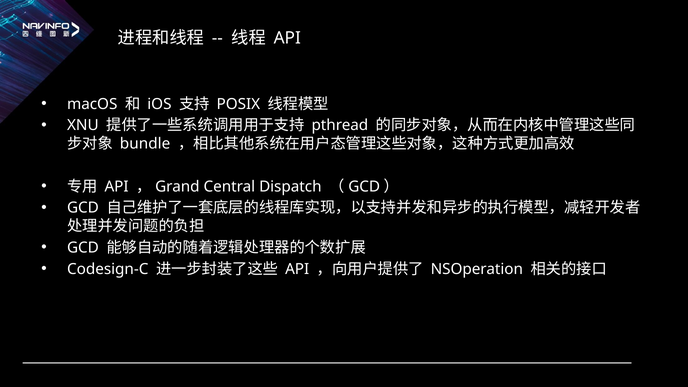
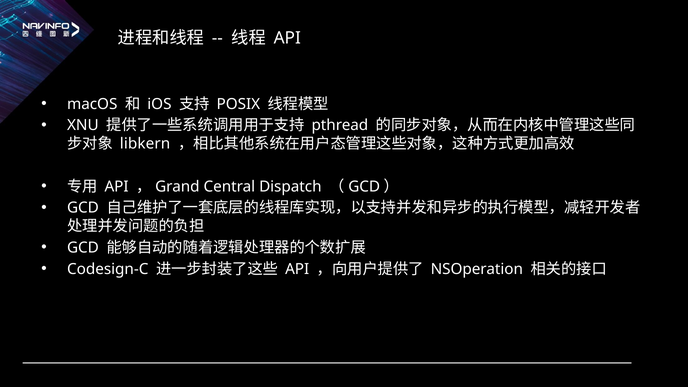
bundle: bundle -> libkern
